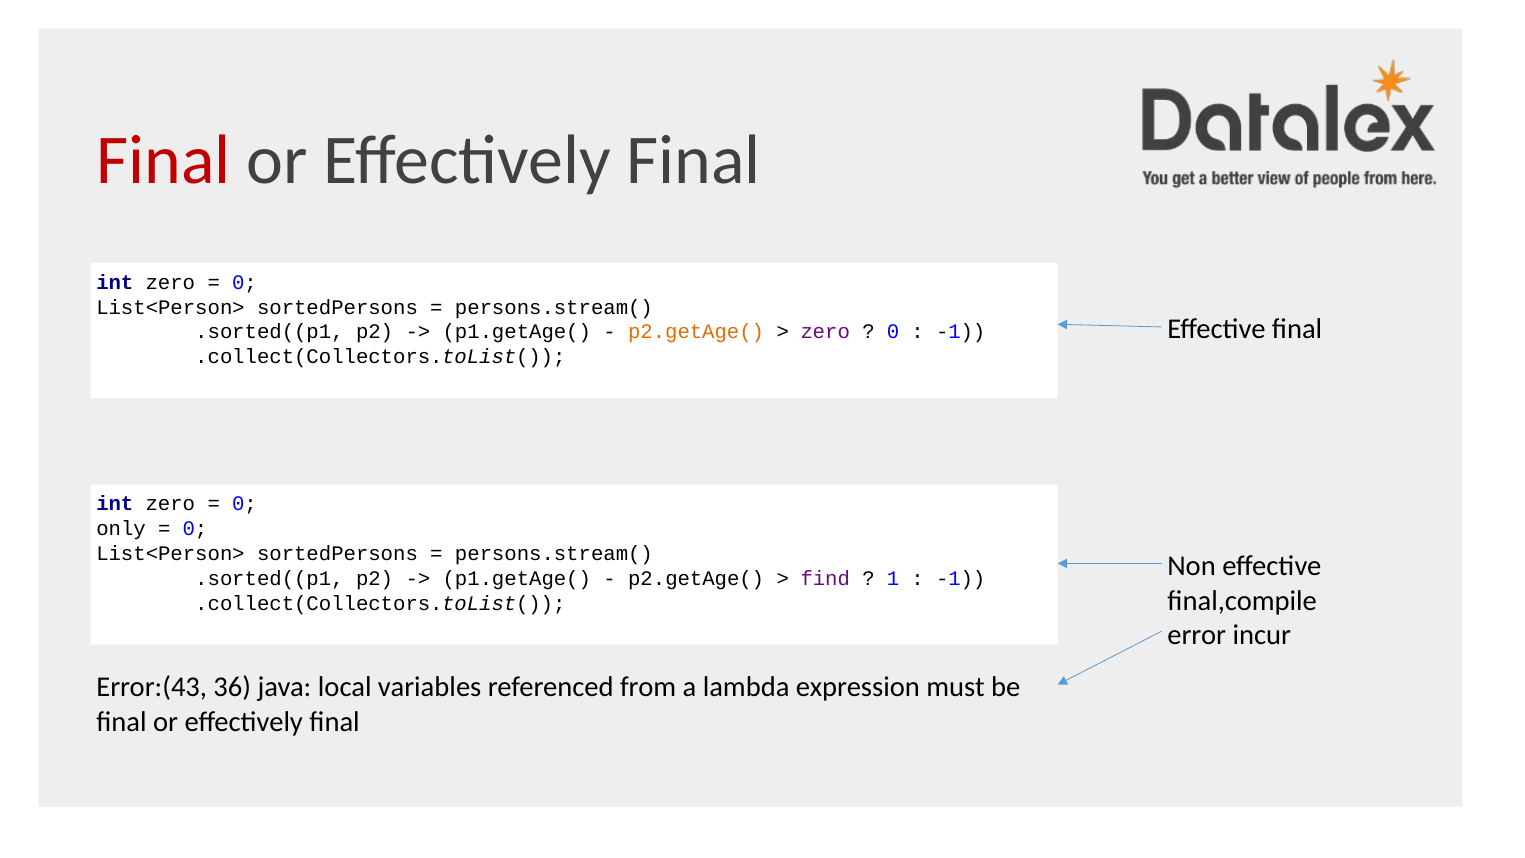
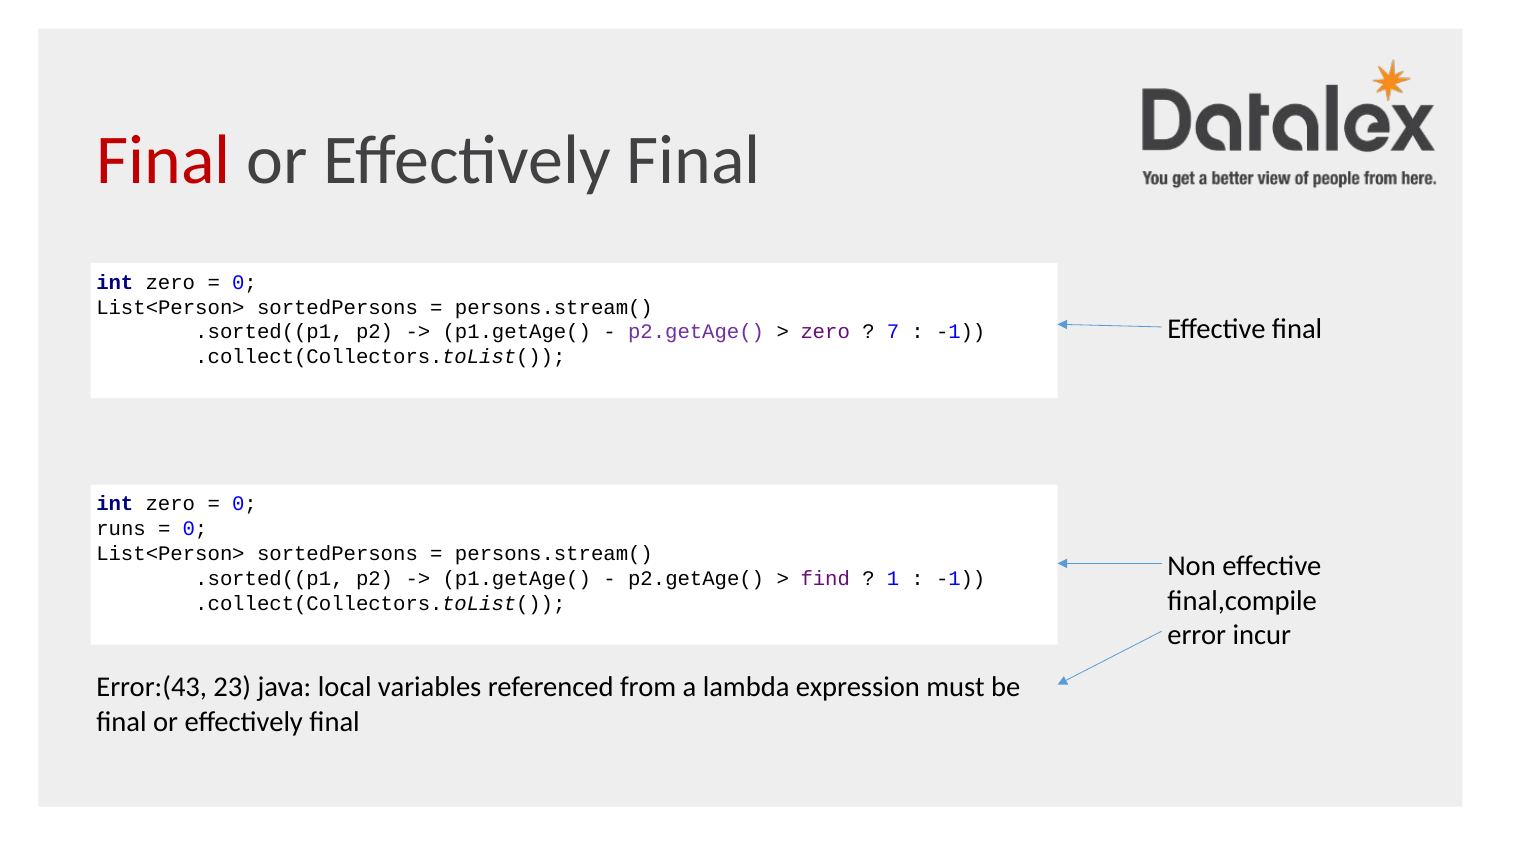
p2.getAge( at (696, 332) colour: orange -> purple
0 at (893, 332): 0 -> 7
only: only -> runs
36: 36 -> 23
